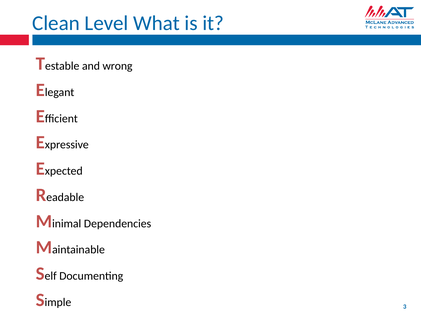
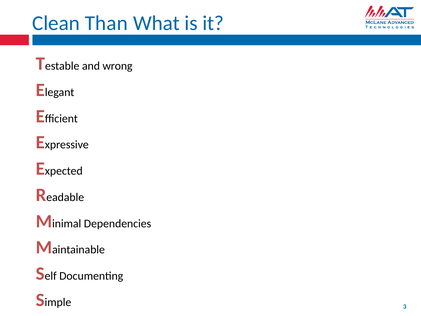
Level: Level -> Than
